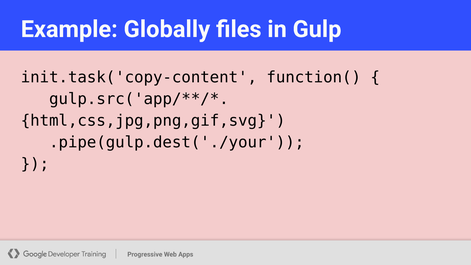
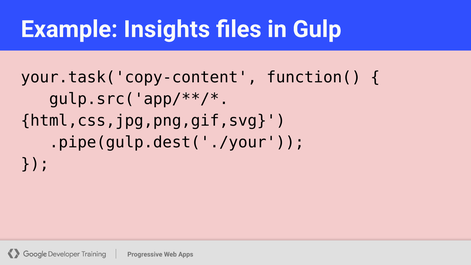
Globally: Globally -> Insights
init.task('copy-content: init.task('copy-content -> your.task('copy-content
